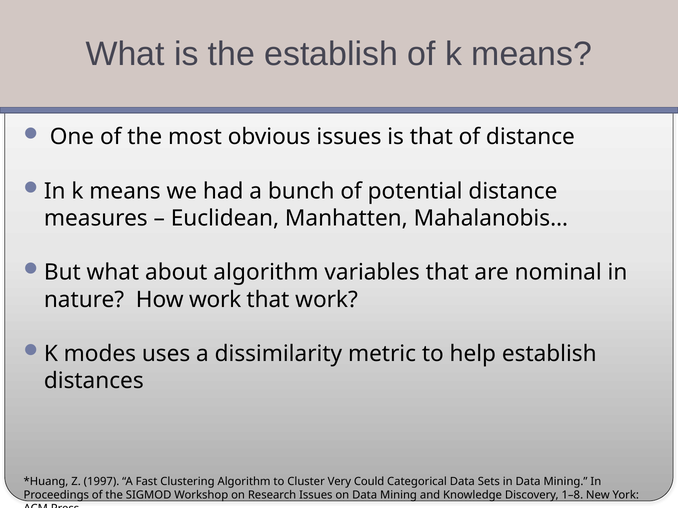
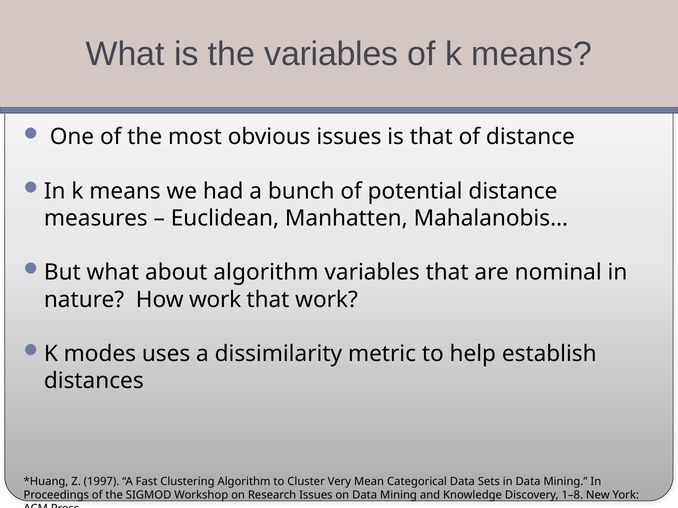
the establish: establish -> variables
Could: Could -> Mean
